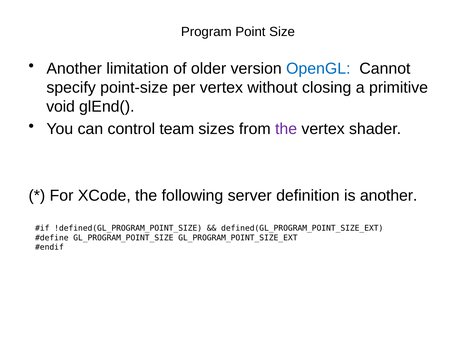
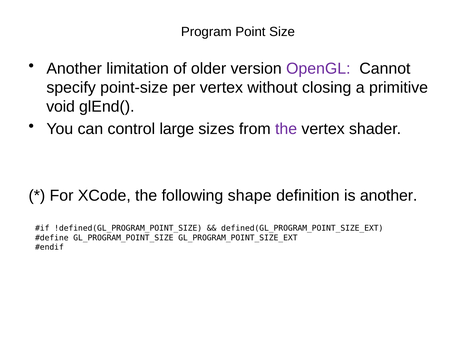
OpenGL colour: blue -> purple
team: team -> large
server: server -> shape
